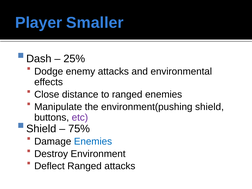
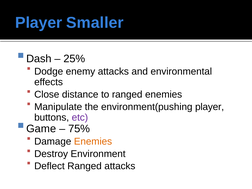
environment(pushing shield: shield -> player
Shield at (41, 129): Shield -> Game
Enemies at (93, 141) colour: blue -> orange
